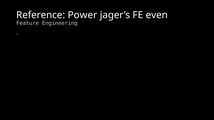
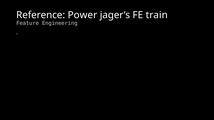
even: even -> train
